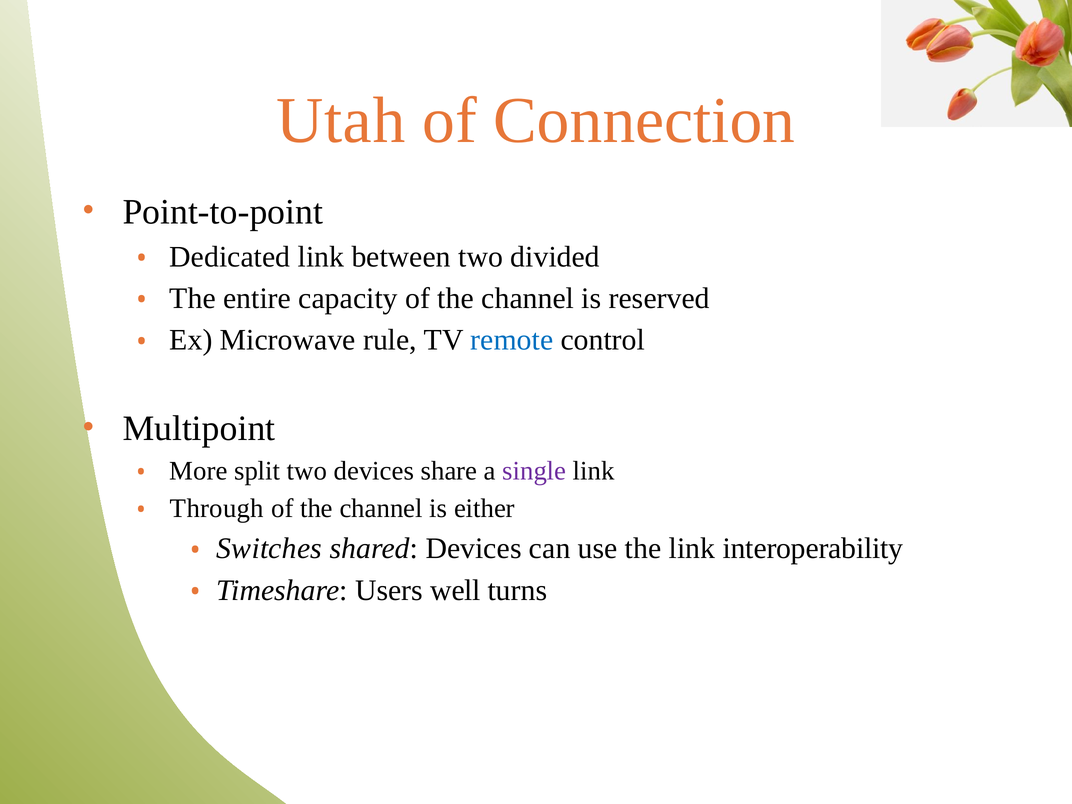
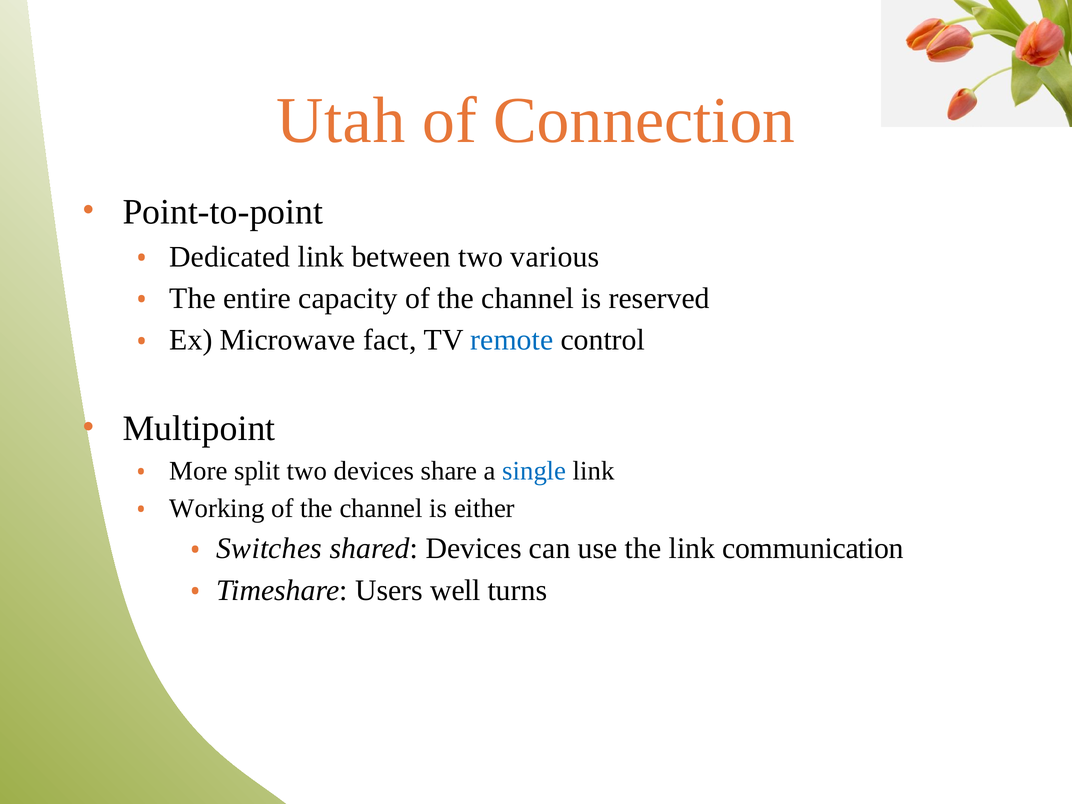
divided: divided -> various
rule: rule -> fact
single colour: purple -> blue
Through: Through -> Working
interoperability: interoperability -> communication
